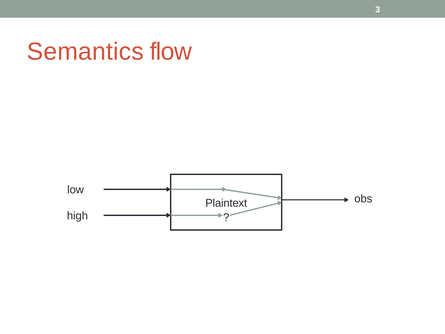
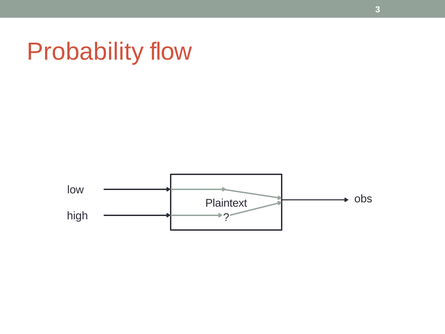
Semantics: Semantics -> Probability
